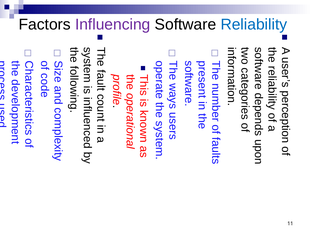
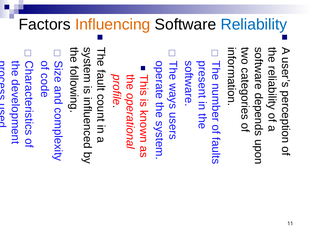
Influencing colour: purple -> orange
